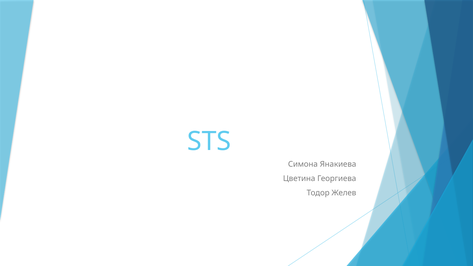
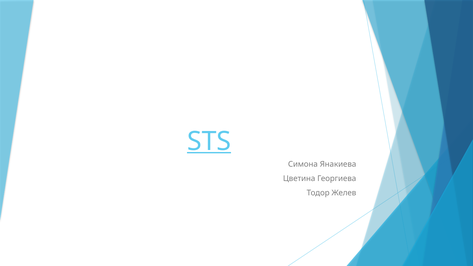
STS underline: none -> present
